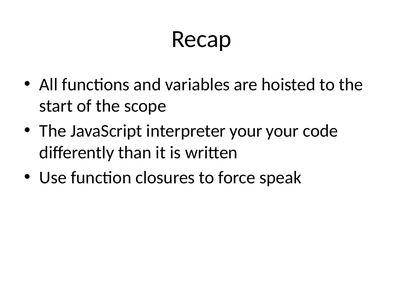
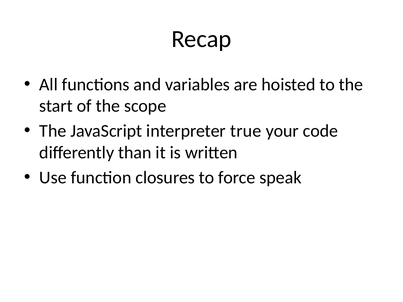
interpreter your: your -> true
